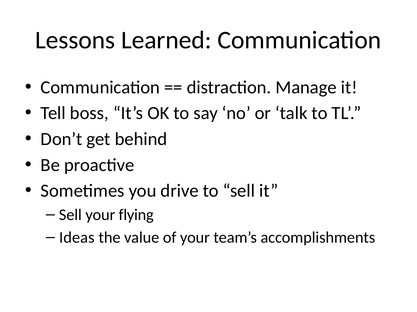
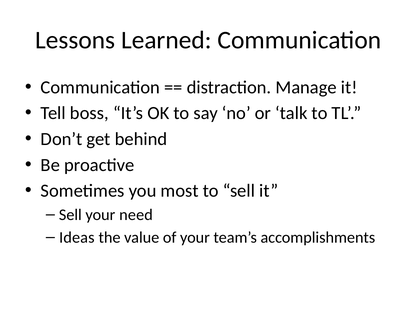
drive: drive -> most
flying: flying -> need
